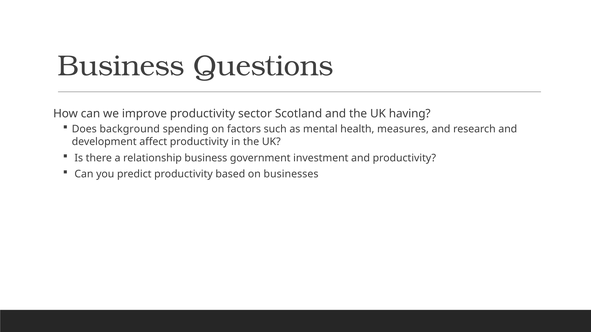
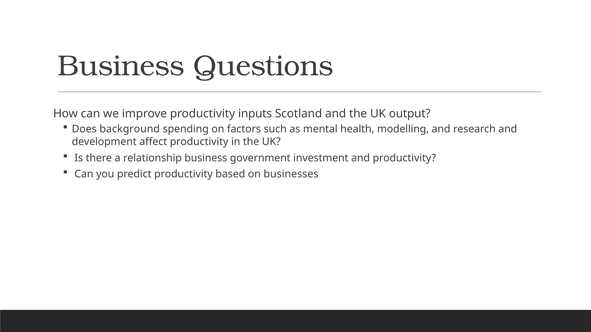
sector: sector -> inputs
having: having -> output
measures: measures -> modelling
